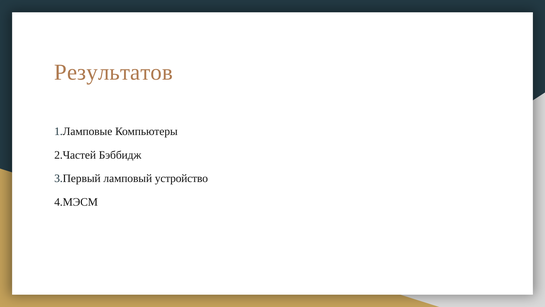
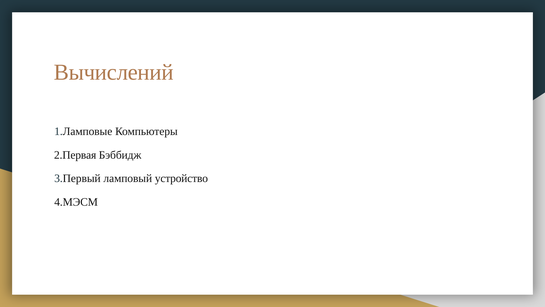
Результатов: Результатов -> Вычислений
2.Частей: 2.Частей -> 2.Первая
